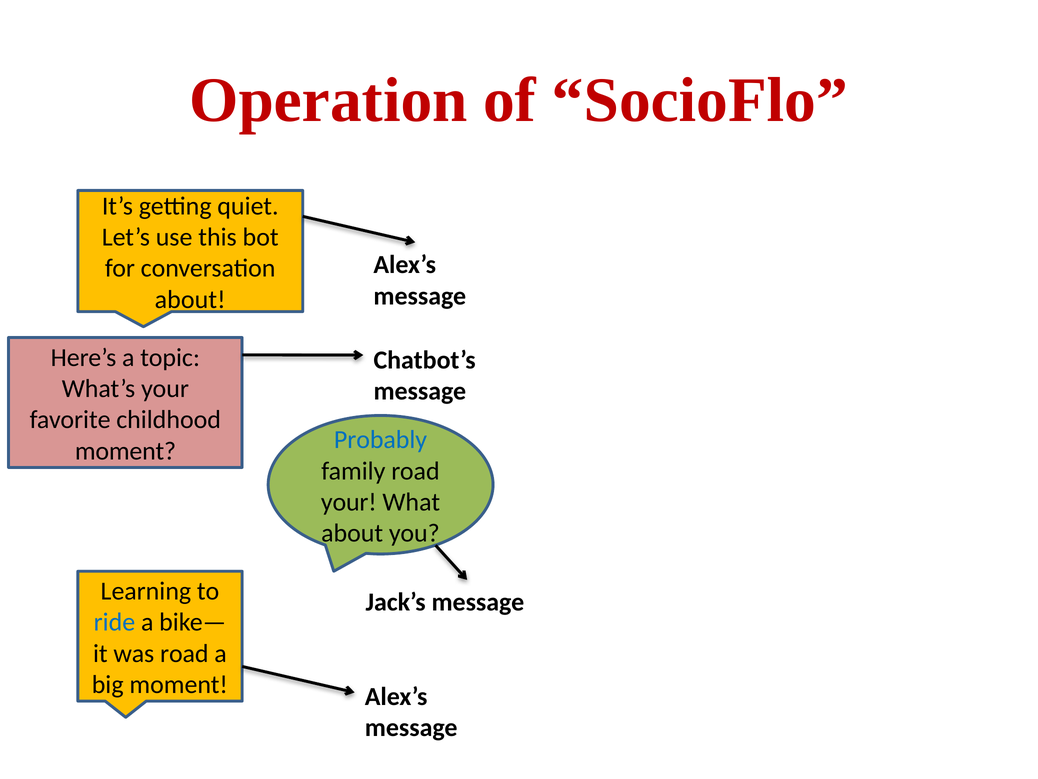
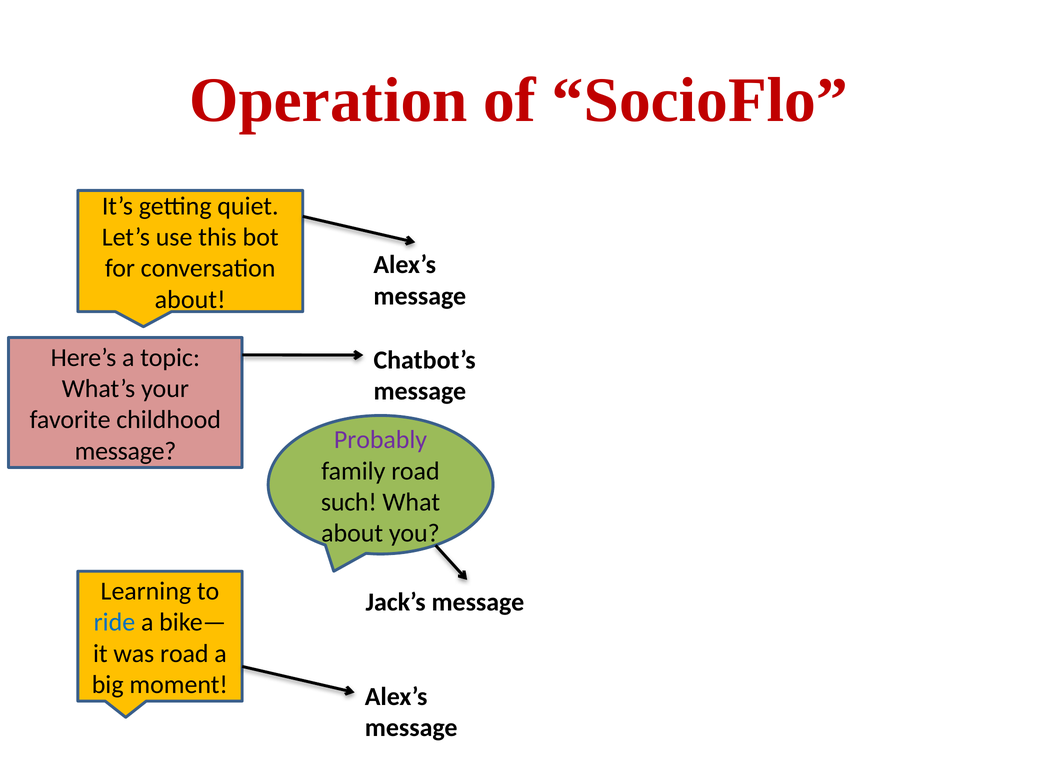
Probably colour: blue -> purple
moment at (126, 451): moment -> message
your at (349, 502): your -> such
